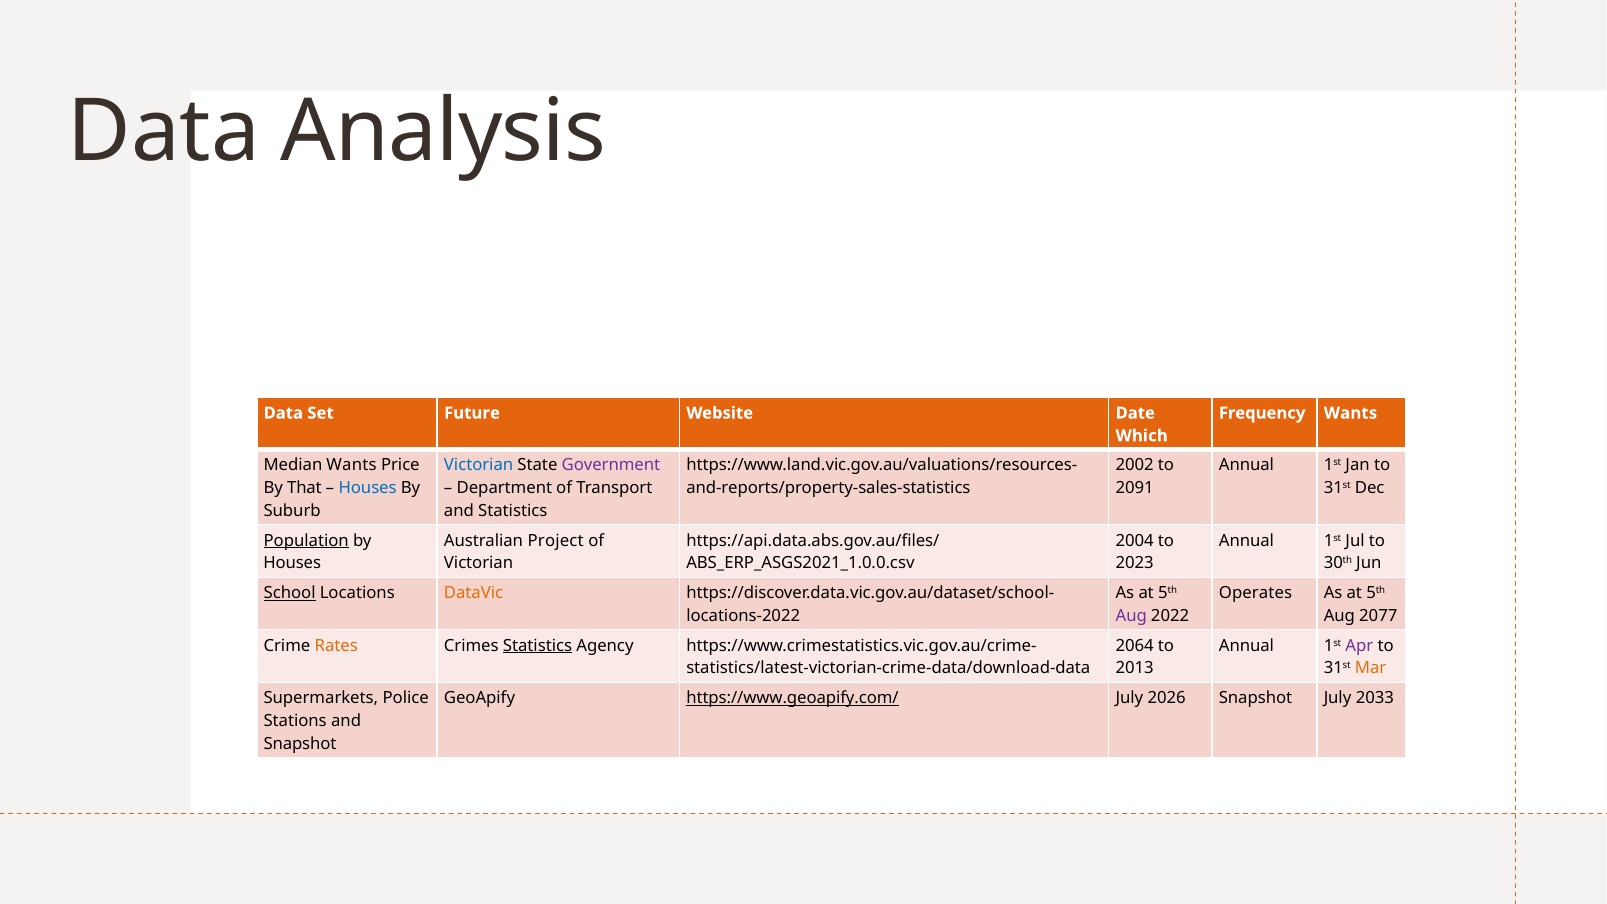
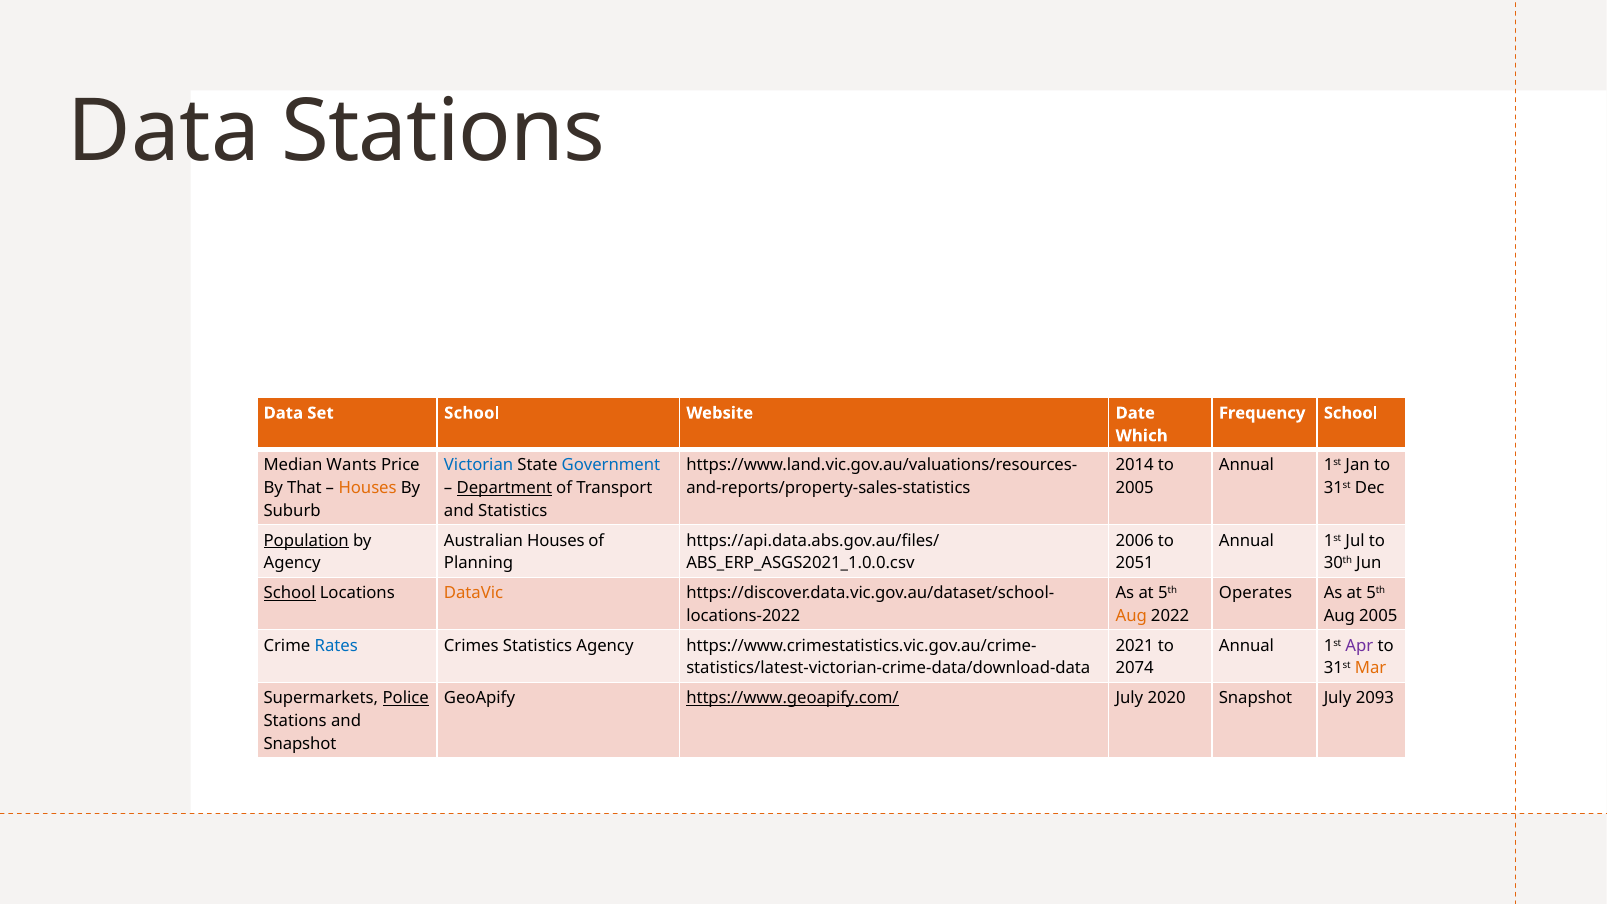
Data Analysis: Analysis -> Stations
Set Future: Future -> School
Frequency Wants: Wants -> School
Government colour: purple -> blue
2002: 2002 -> 2014
Houses at (368, 488) colour: blue -> orange
Department underline: none -> present
2091 at (1135, 488): 2091 -> 2005
Australian Project: Project -> Houses
2004: 2004 -> 2006
Houses at (292, 563): Houses -> Agency
Victorian at (479, 563): Victorian -> Planning
2023: 2023 -> 2051
Aug at (1131, 616) colour: purple -> orange
Aug 2077: 2077 -> 2005
Rates colour: orange -> blue
Statistics at (538, 645) underline: present -> none
2064: 2064 -> 2021
2013: 2013 -> 2074
Police underline: none -> present
2026: 2026 -> 2020
2033: 2033 -> 2093
